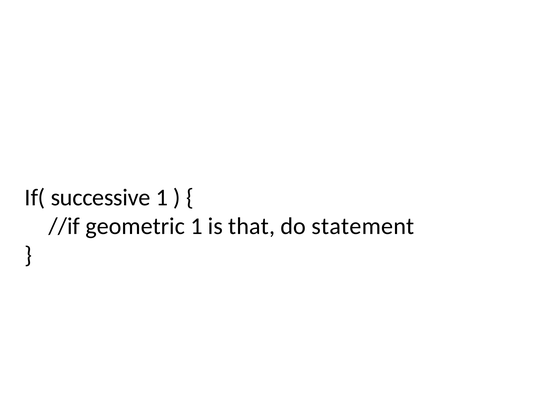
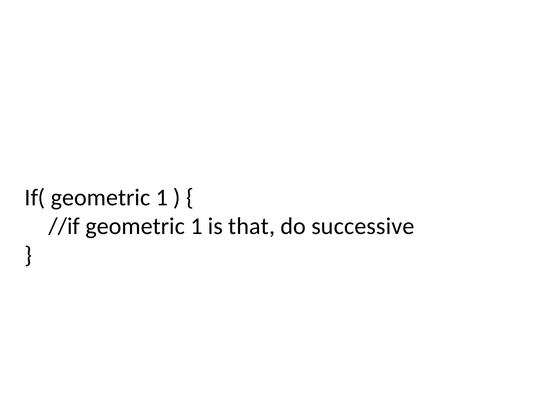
If( successive: successive -> geometric
statement: statement -> successive
